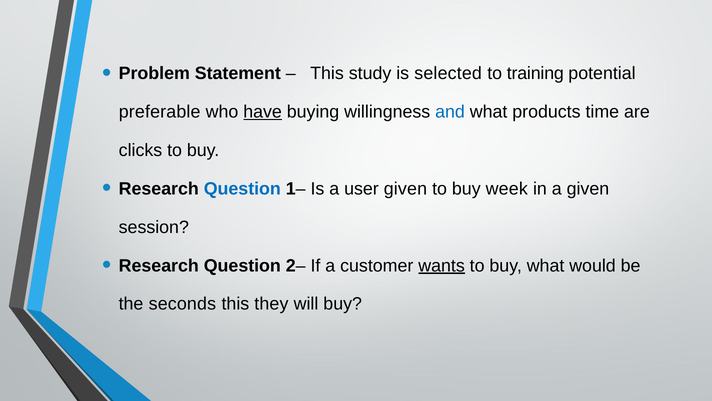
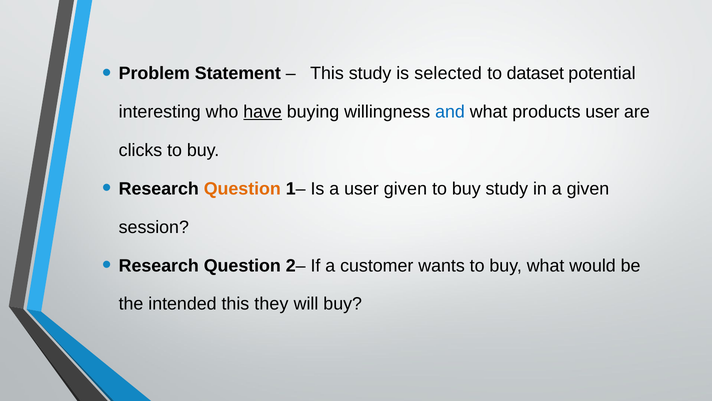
training: training -> dataset
preferable: preferable -> interesting
products time: time -> user
Question at (242, 188) colour: blue -> orange
buy week: week -> study
wants underline: present -> none
seconds: seconds -> intended
